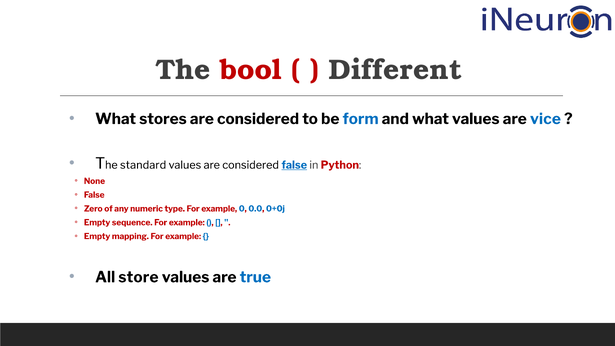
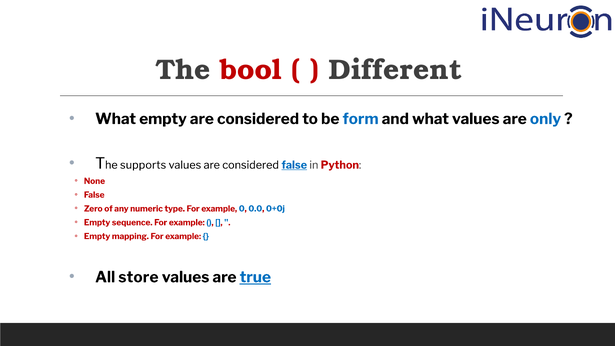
What stores: stores -> empty
vice: vice -> only
standard: standard -> supports
true underline: none -> present
